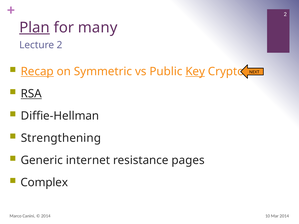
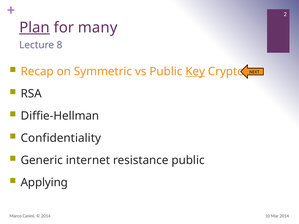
Lecture 2: 2 -> 8
Recap underline: present -> none
RSA underline: present -> none
Strengthening: Strengthening -> Confidentiality
resistance pages: pages -> public
Complex: Complex -> Applying
